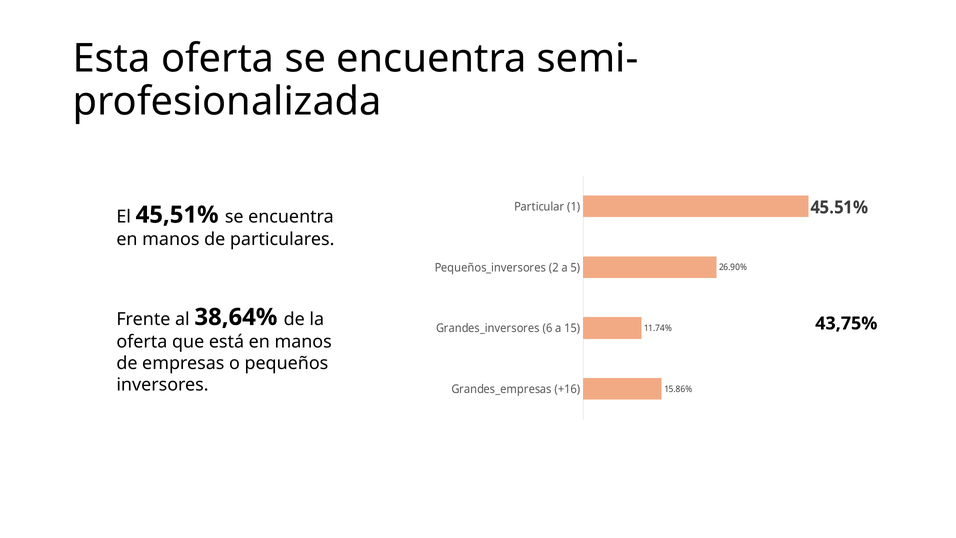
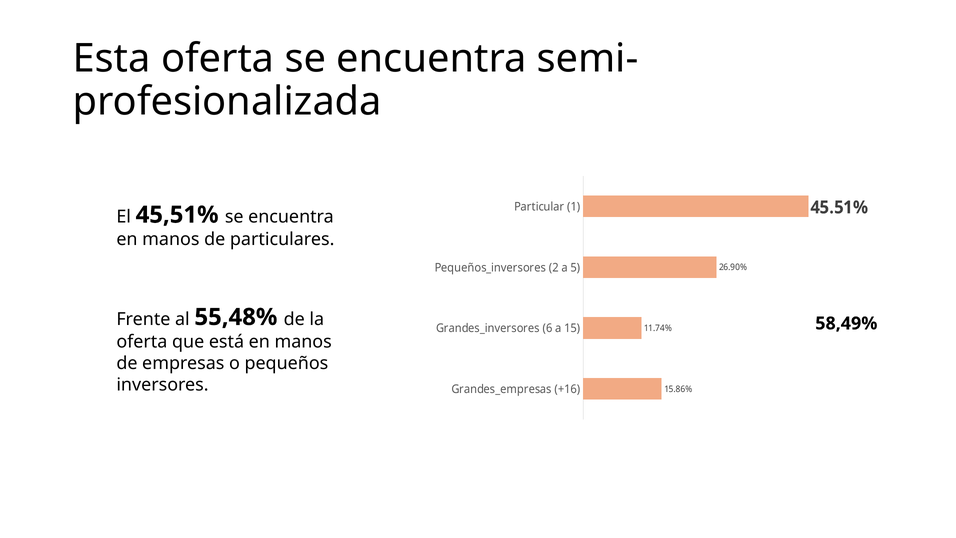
38,64%: 38,64% -> 55,48%
43,75%: 43,75% -> 58,49%
